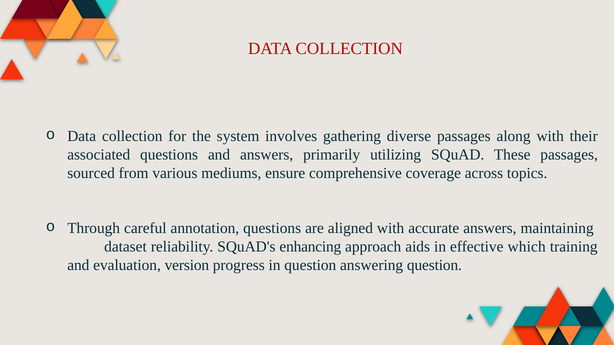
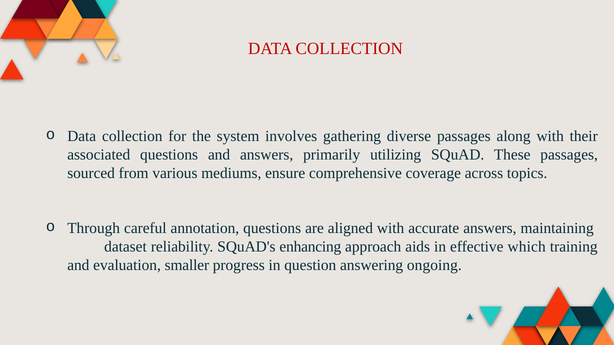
version: version -> smaller
answering question: question -> ongoing
